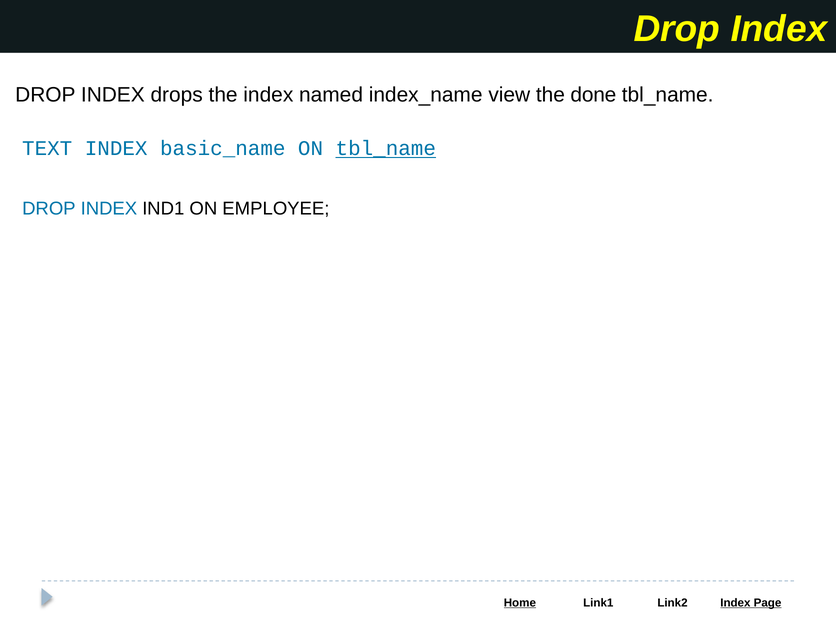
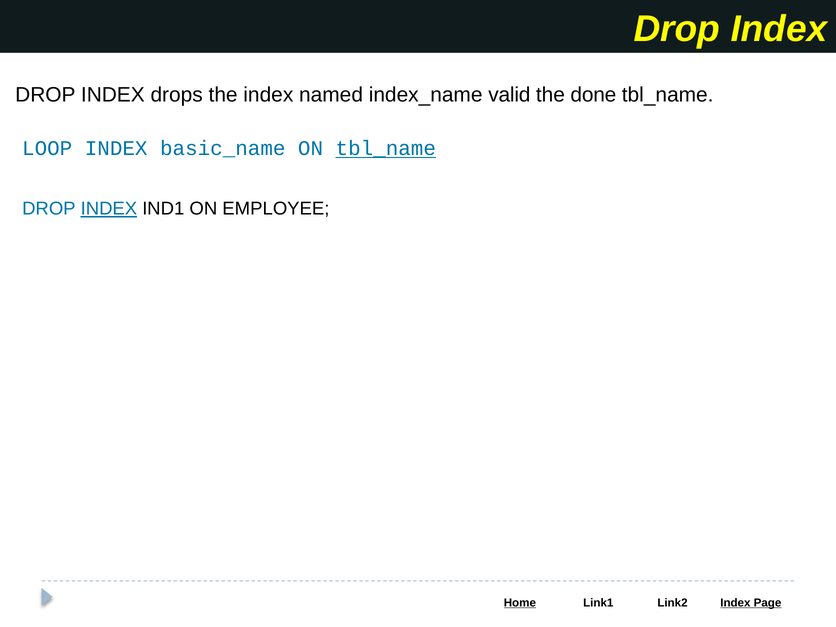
view: view -> valid
TEXT: TEXT -> LOOP
INDEX at (109, 209) underline: none -> present
